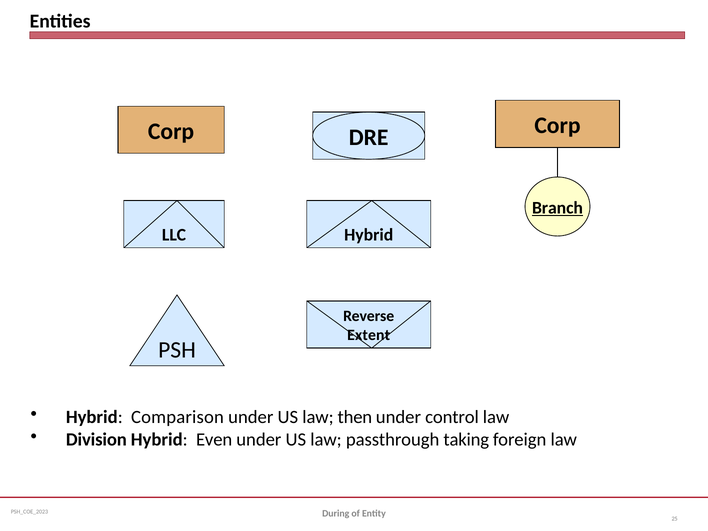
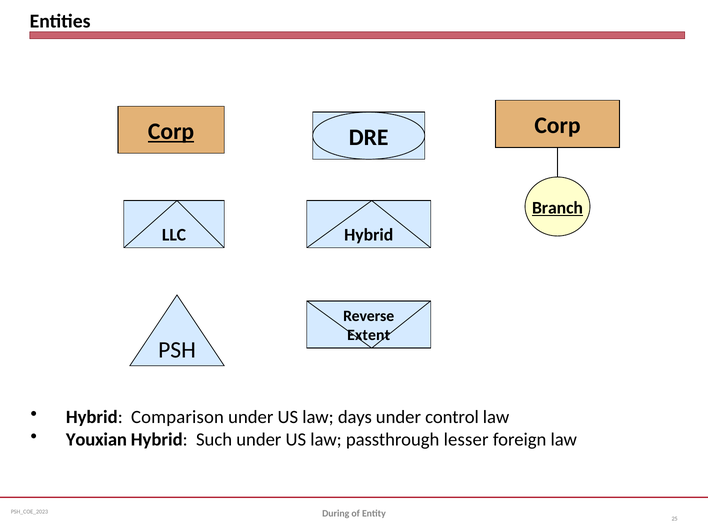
Corp at (171, 131) underline: none -> present
then: then -> days
Division: Division -> Youxian
Even: Even -> Such
taking: taking -> lesser
